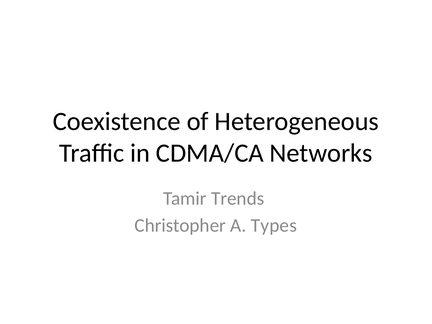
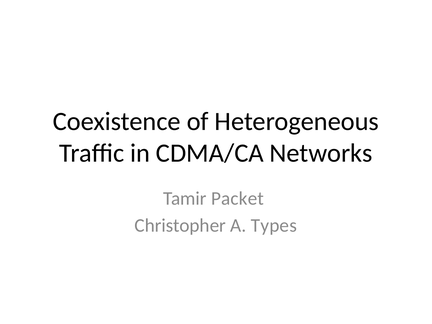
Trends: Trends -> Packet
